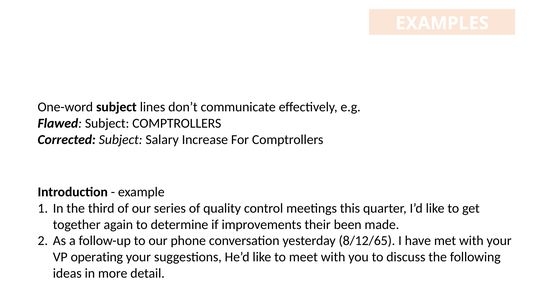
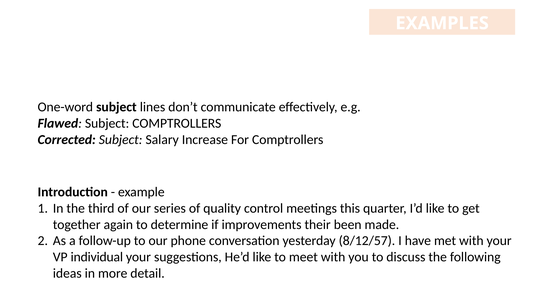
8/12/65: 8/12/65 -> 8/12/57
operating: operating -> individual
